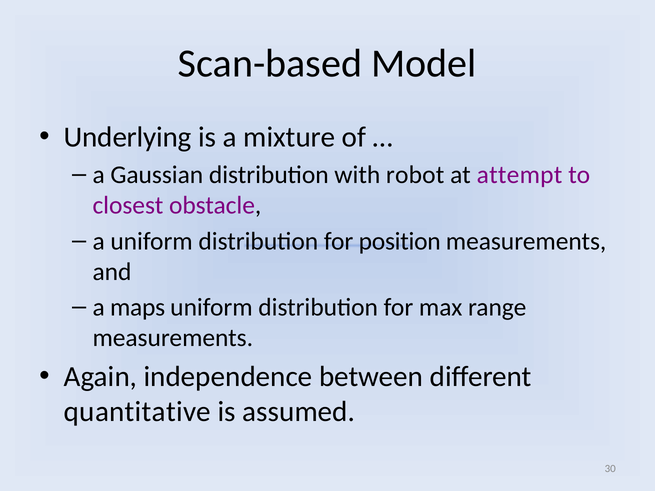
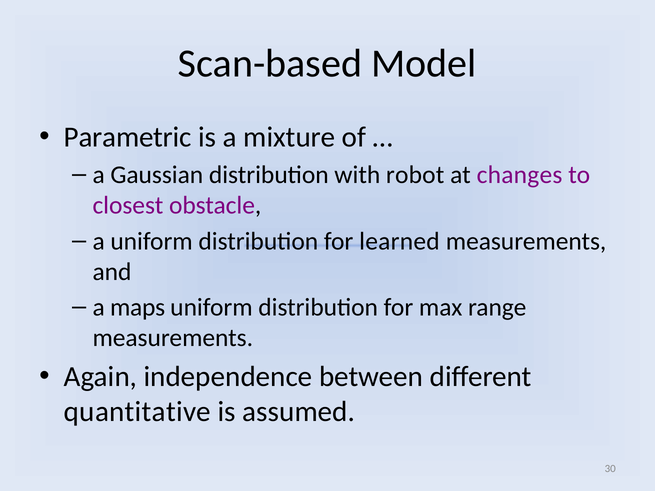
Underlying: Underlying -> Parametric
attempt: attempt -> changes
position: position -> learned
